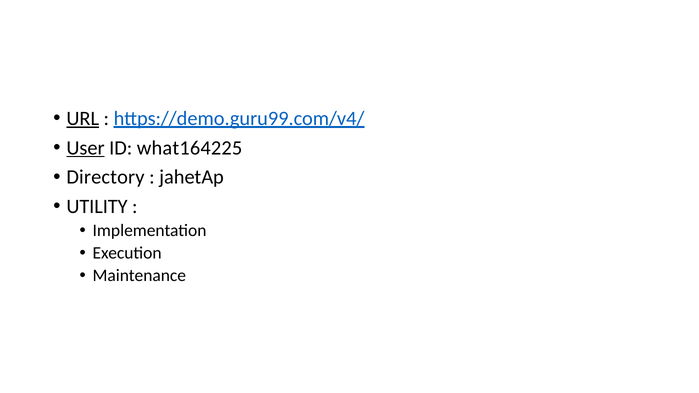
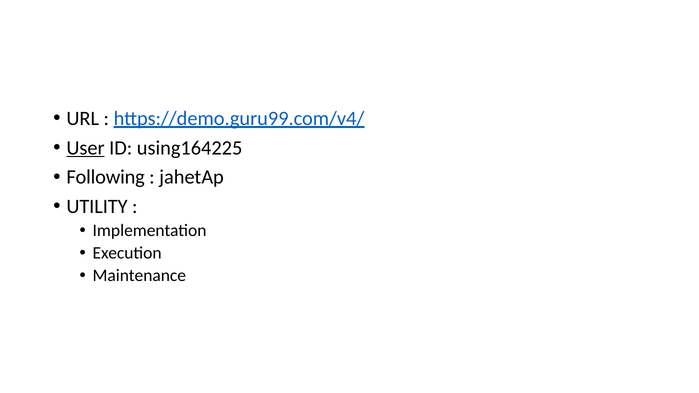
URL underline: present -> none
what164225: what164225 -> using164225
Directory: Directory -> Following
